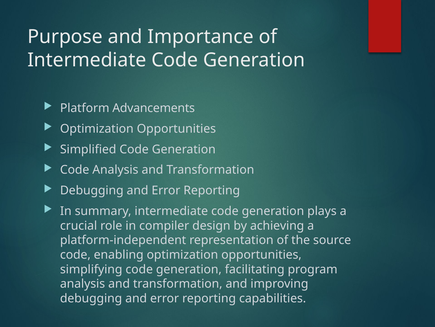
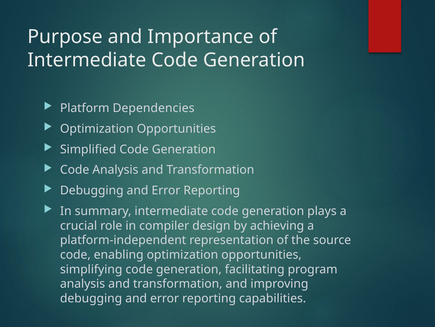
Advancements: Advancements -> Dependencies
